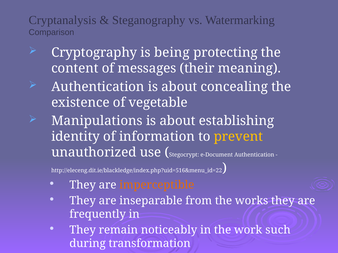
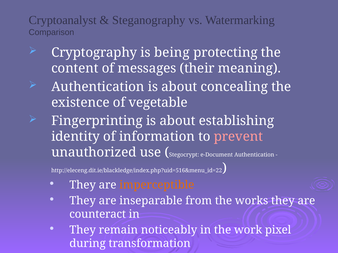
Cryptanalysis: Cryptanalysis -> Cryptoanalyst
Manipulations: Manipulations -> Fingerprinting
prevent colour: yellow -> pink
frequently: frequently -> counteract
such: such -> pixel
